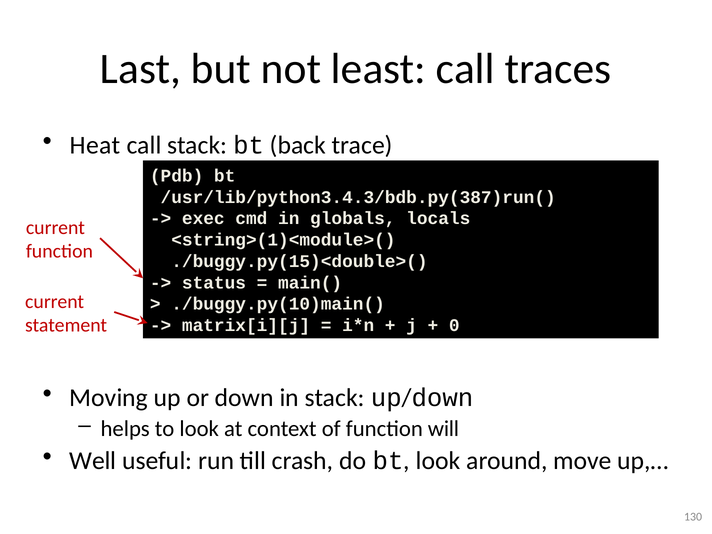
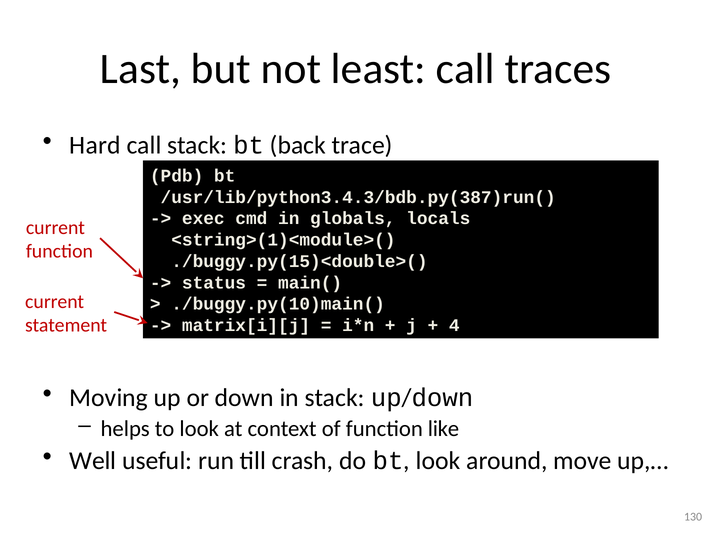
Heat: Heat -> Hard
0: 0 -> 4
will: will -> like
